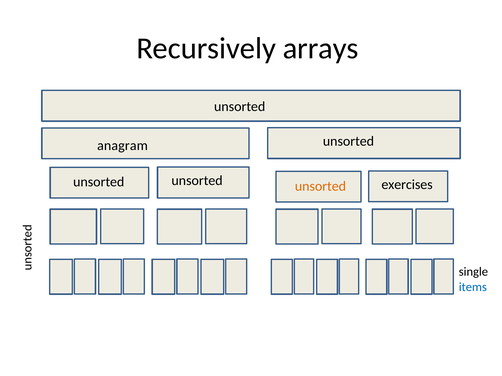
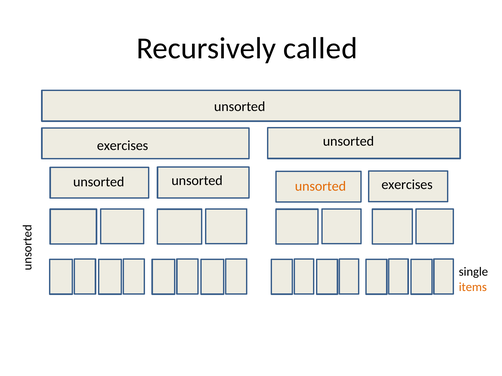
arrays: arrays -> called
anagram at (122, 146): anagram -> exercises
items colour: blue -> orange
